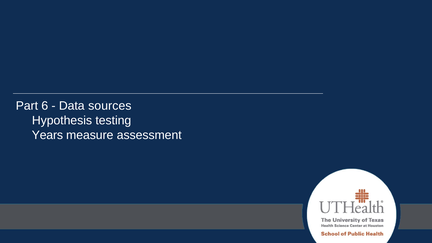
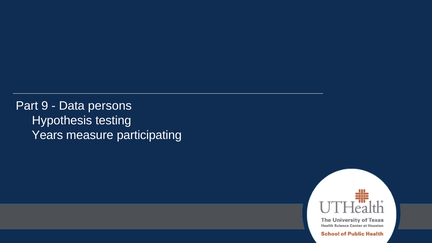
6: 6 -> 9
sources: sources -> persons
assessment: assessment -> participating
